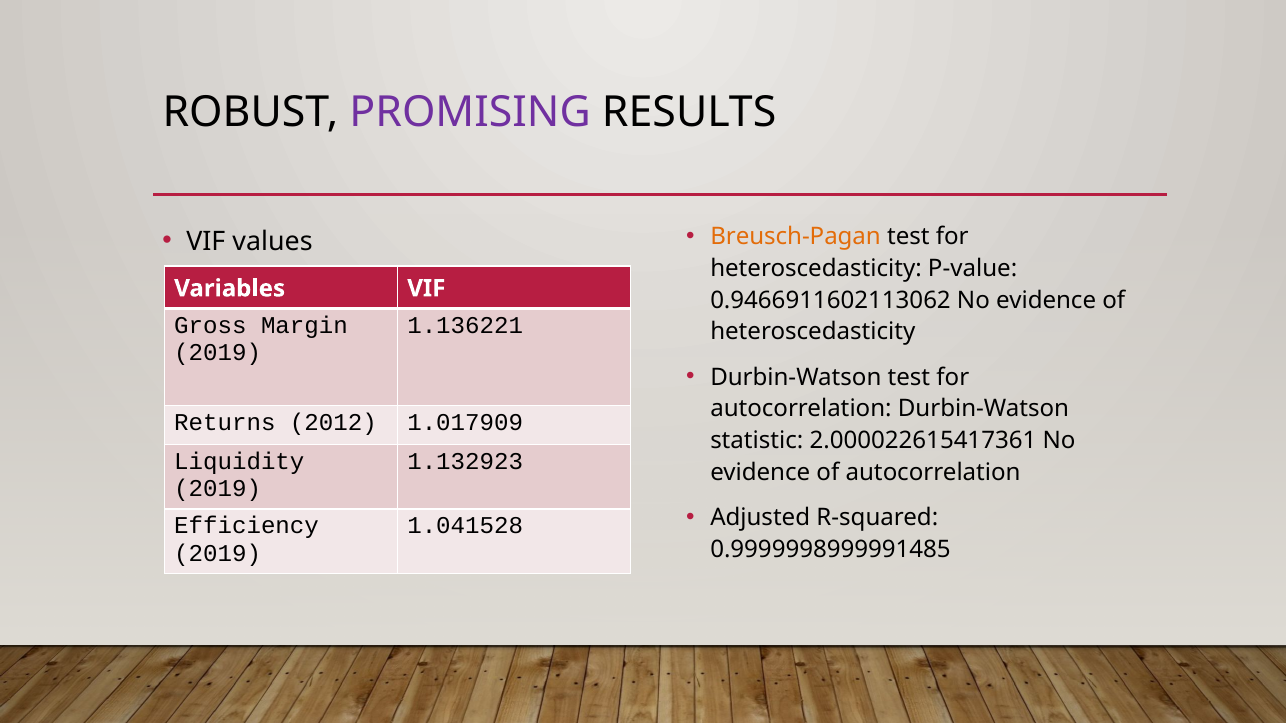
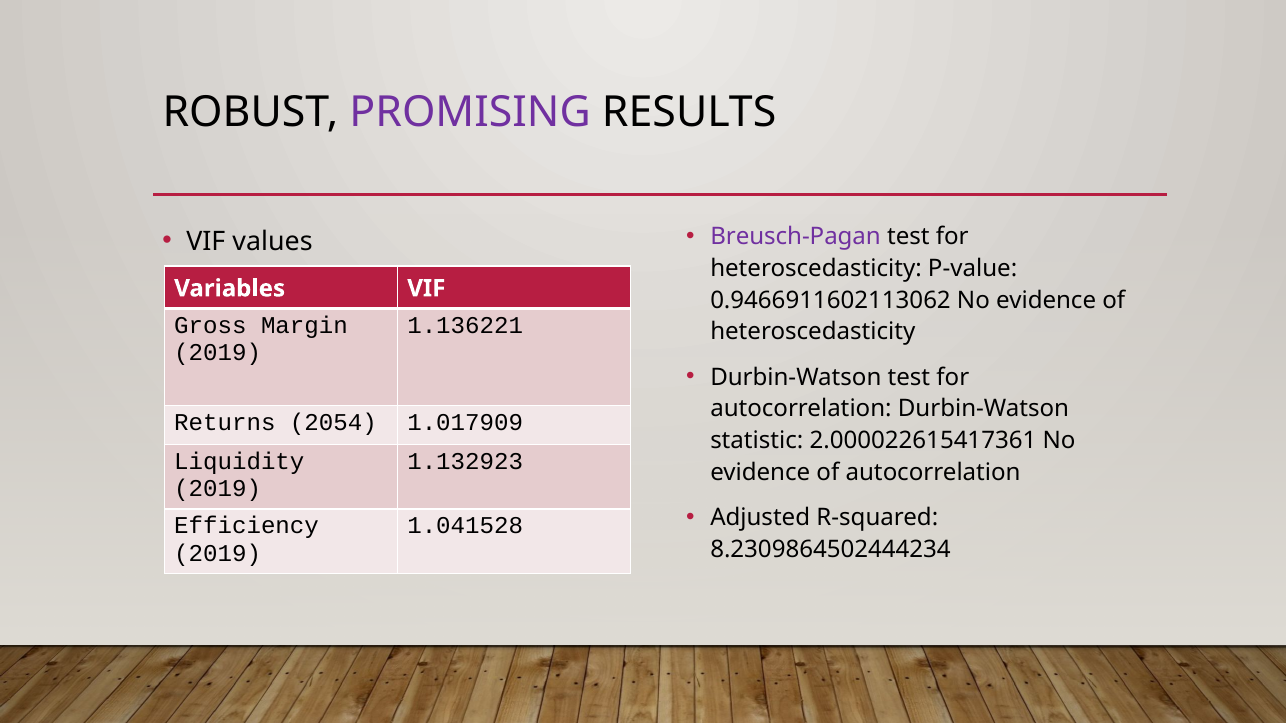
Breusch-Pagan colour: orange -> purple
2012: 2012 -> 2054
0.9999998999991485: 0.9999998999991485 -> 8.2309864502444234
